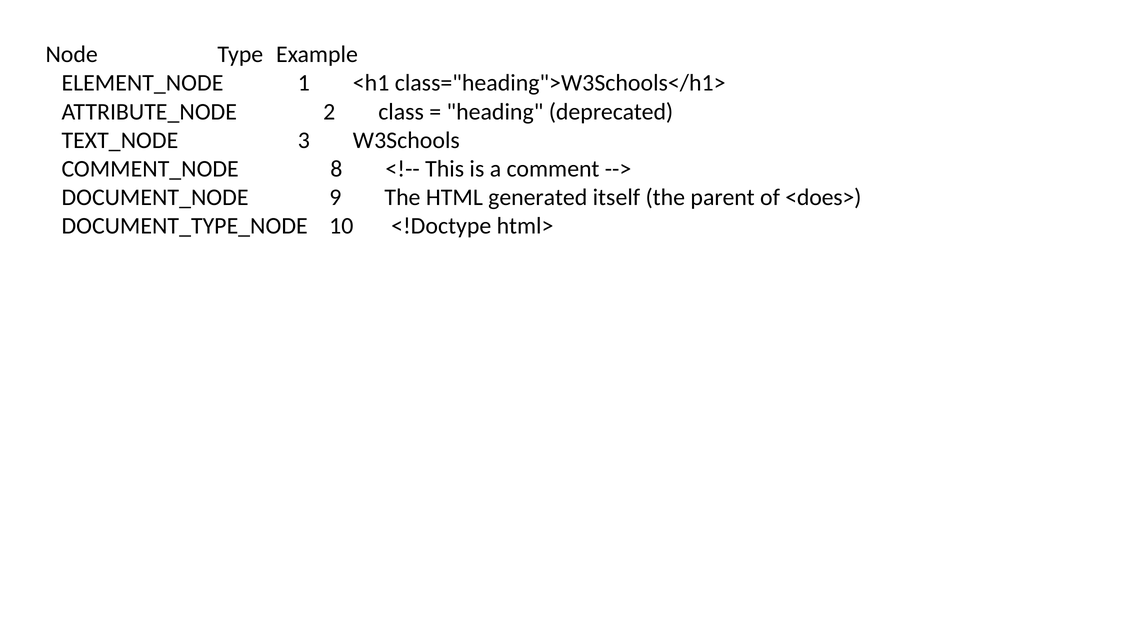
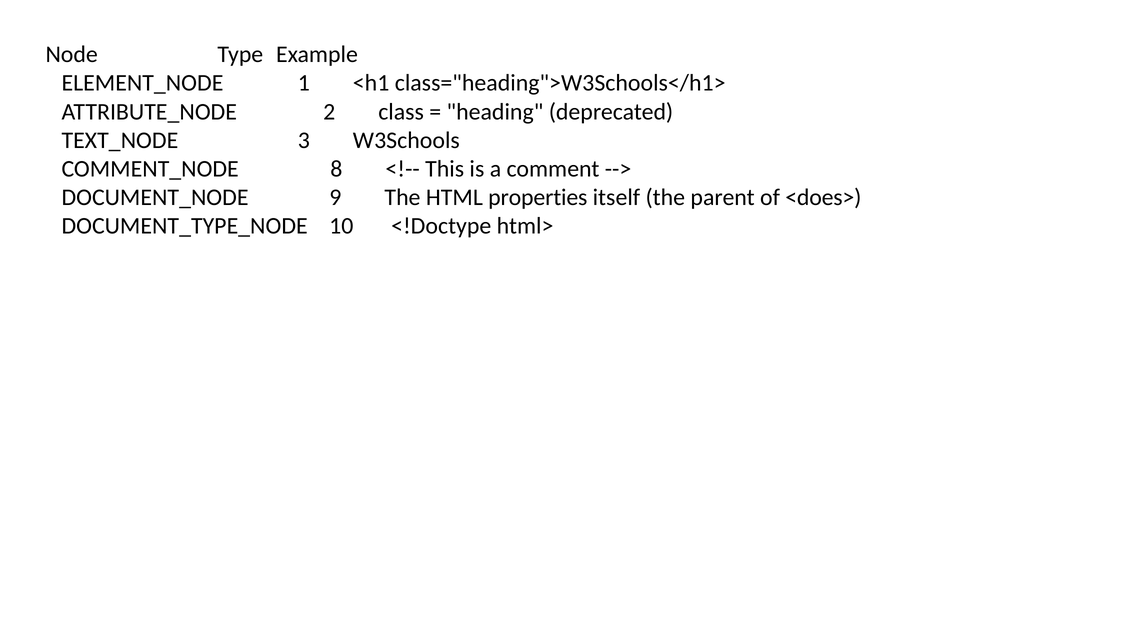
generated: generated -> properties
